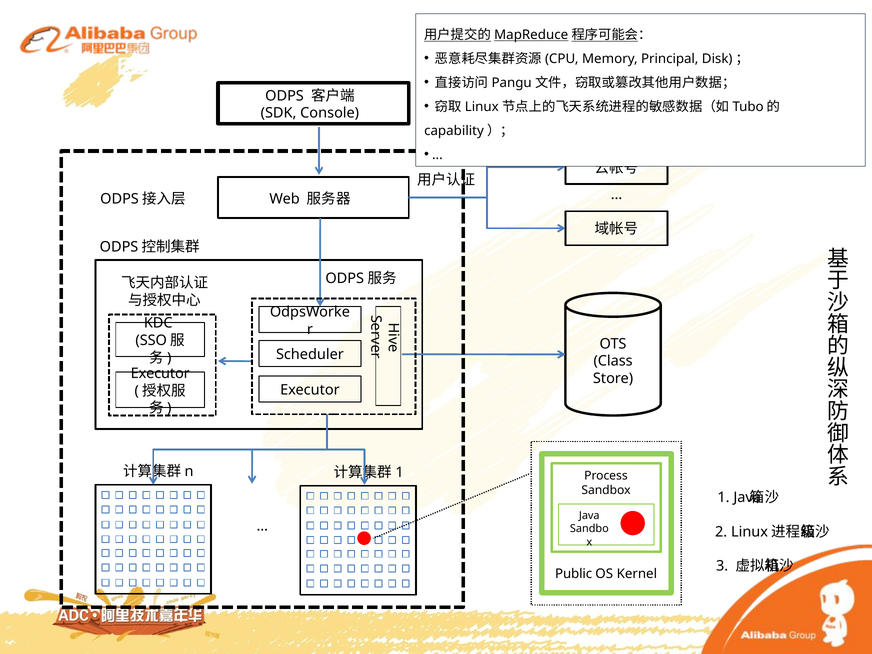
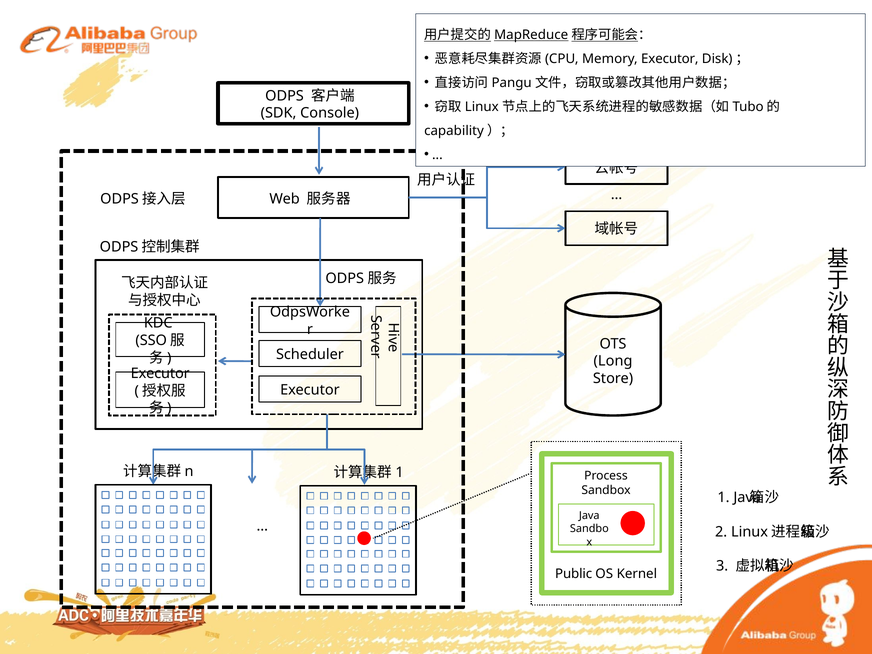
Memory Principal: Principal -> Executor
Class: Class -> Long
